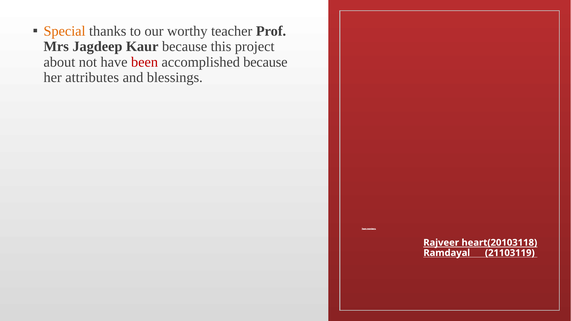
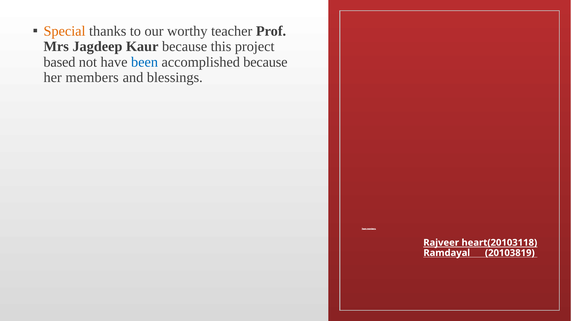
about: about -> based
been colour: red -> blue
her attributes: attributes -> members
21103119: 21103119 -> 20103819
